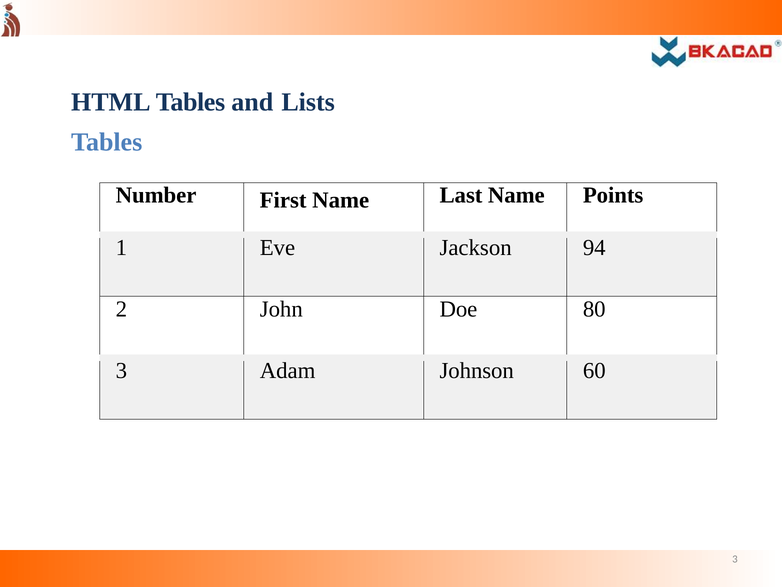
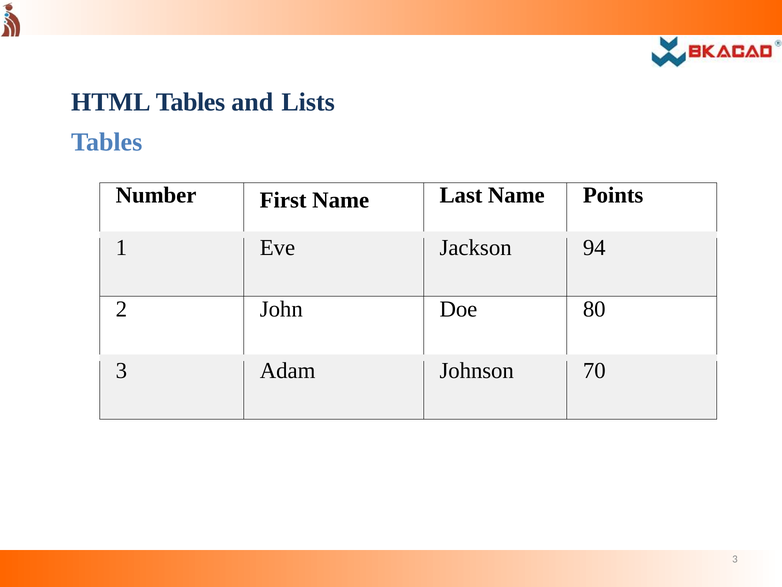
60: 60 -> 70
